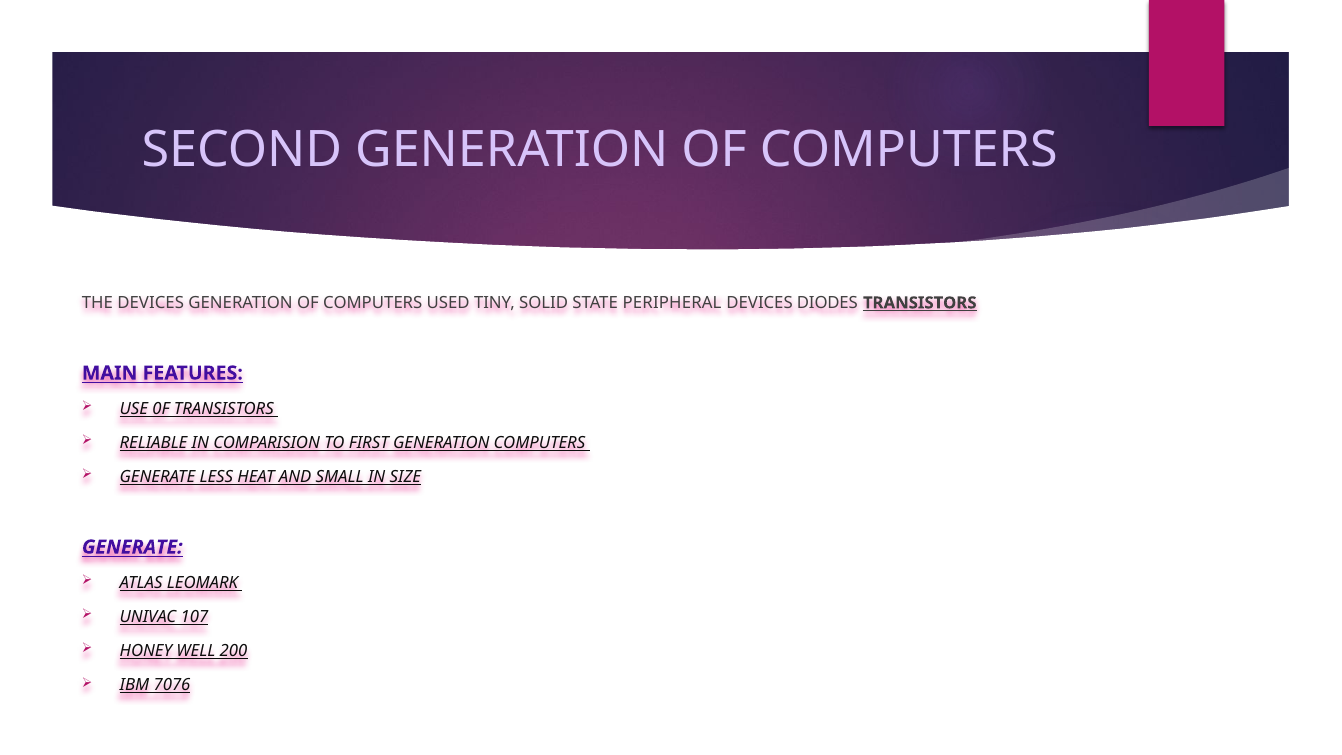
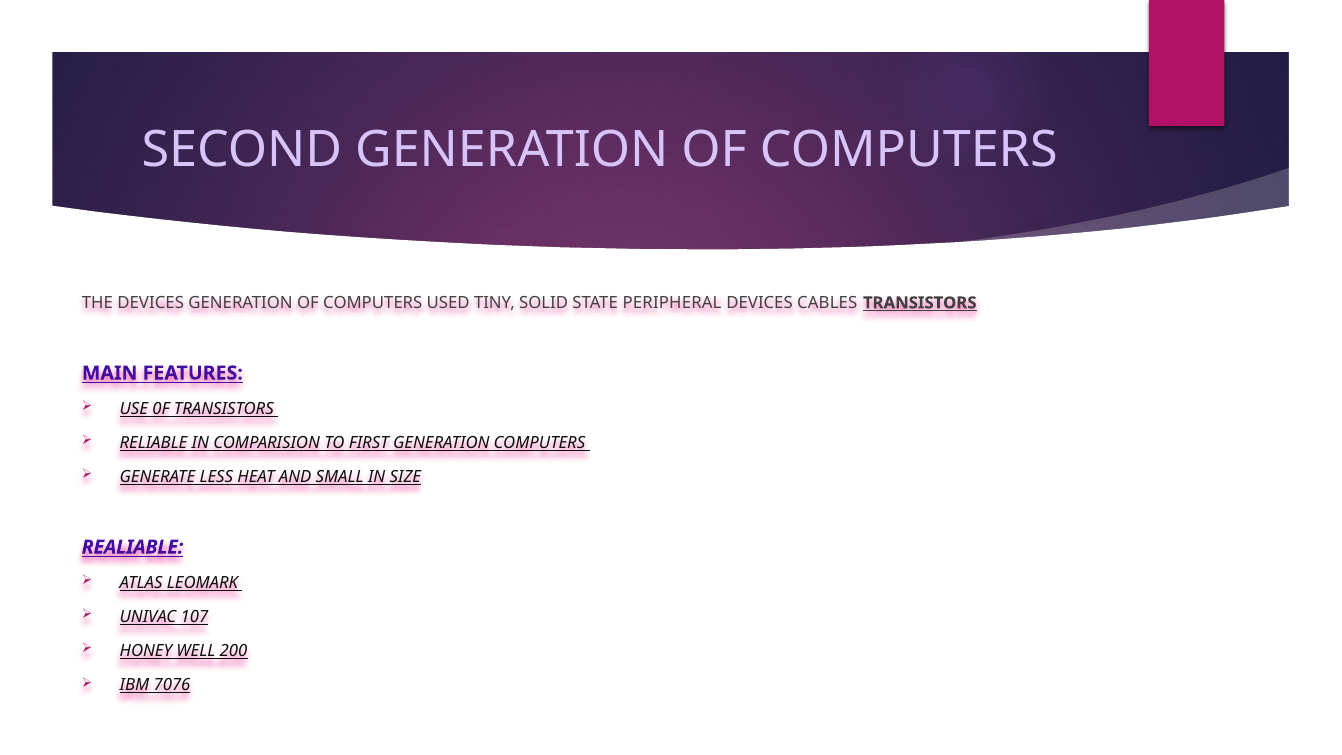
DIODES: DIODES -> CABLES
GENERATE at (132, 547): GENERATE -> REALIABLE
